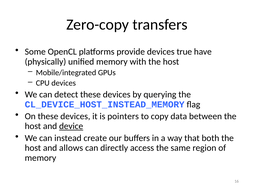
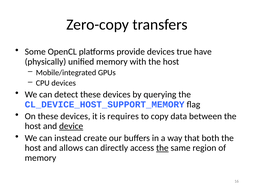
CL_DEVICE_HOST_INSTEAD_MEMORY: CL_DEVICE_HOST_INSTEAD_MEMORY -> CL_DEVICE_HOST_SUPPORT_MEMORY
pointers: pointers -> requires
the at (162, 148) underline: none -> present
